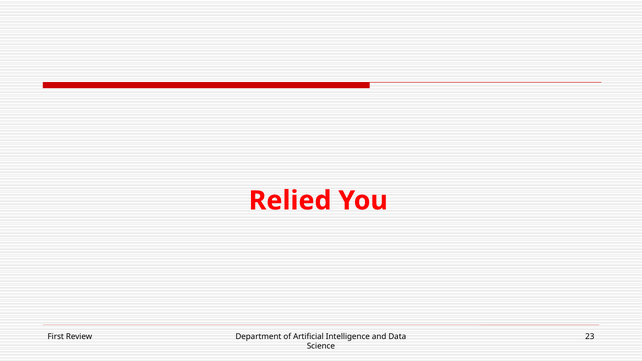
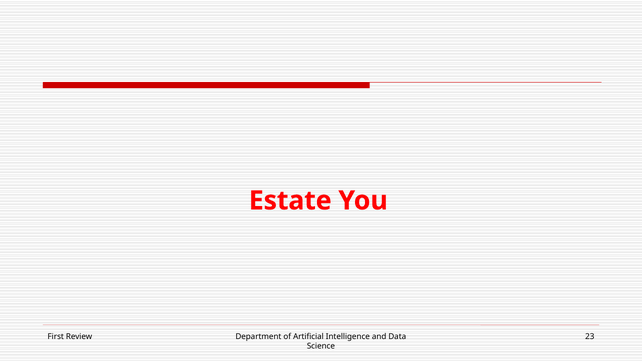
Relied: Relied -> Estate
